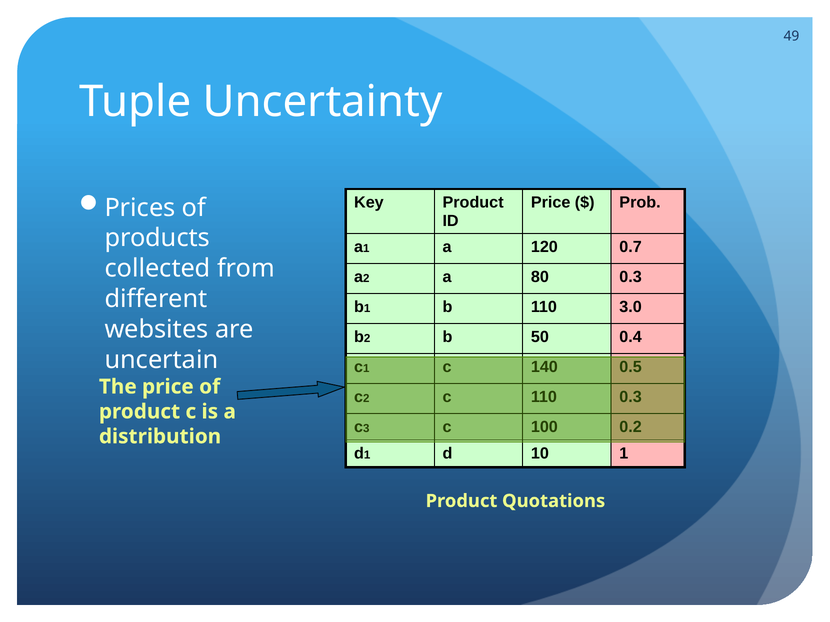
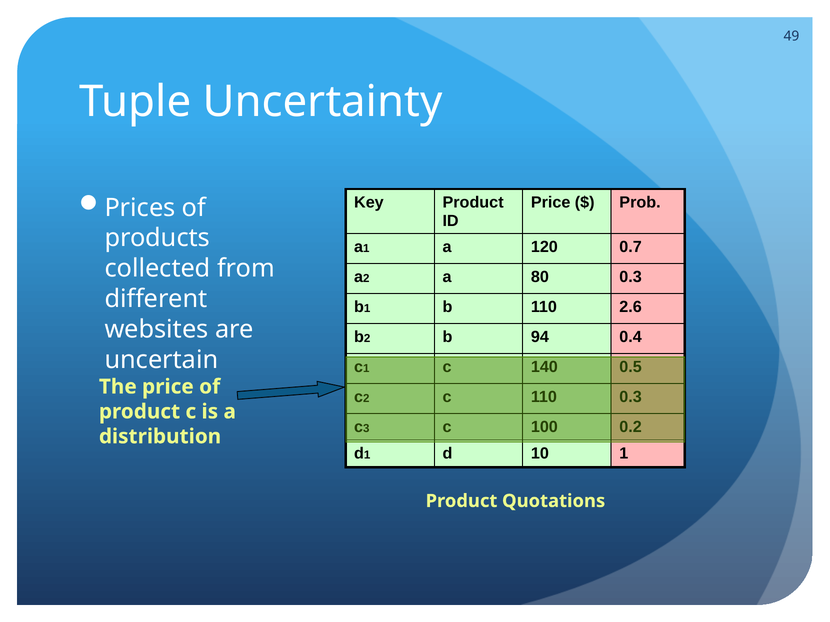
3.0: 3.0 -> 2.6
50: 50 -> 94
